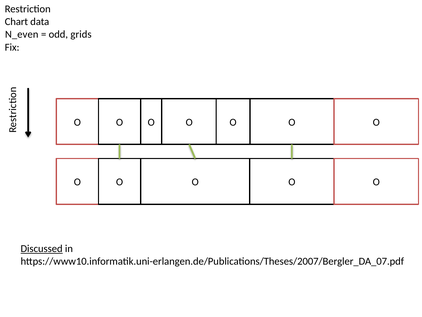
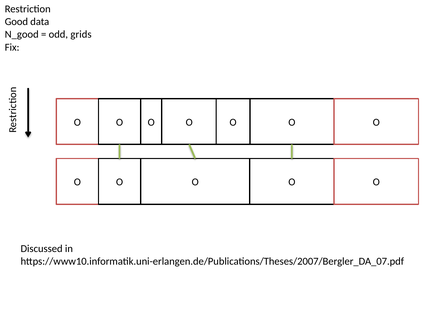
Chart: Chart -> Good
N_even: N_even -> N_good
Discussed underline: present -> none
